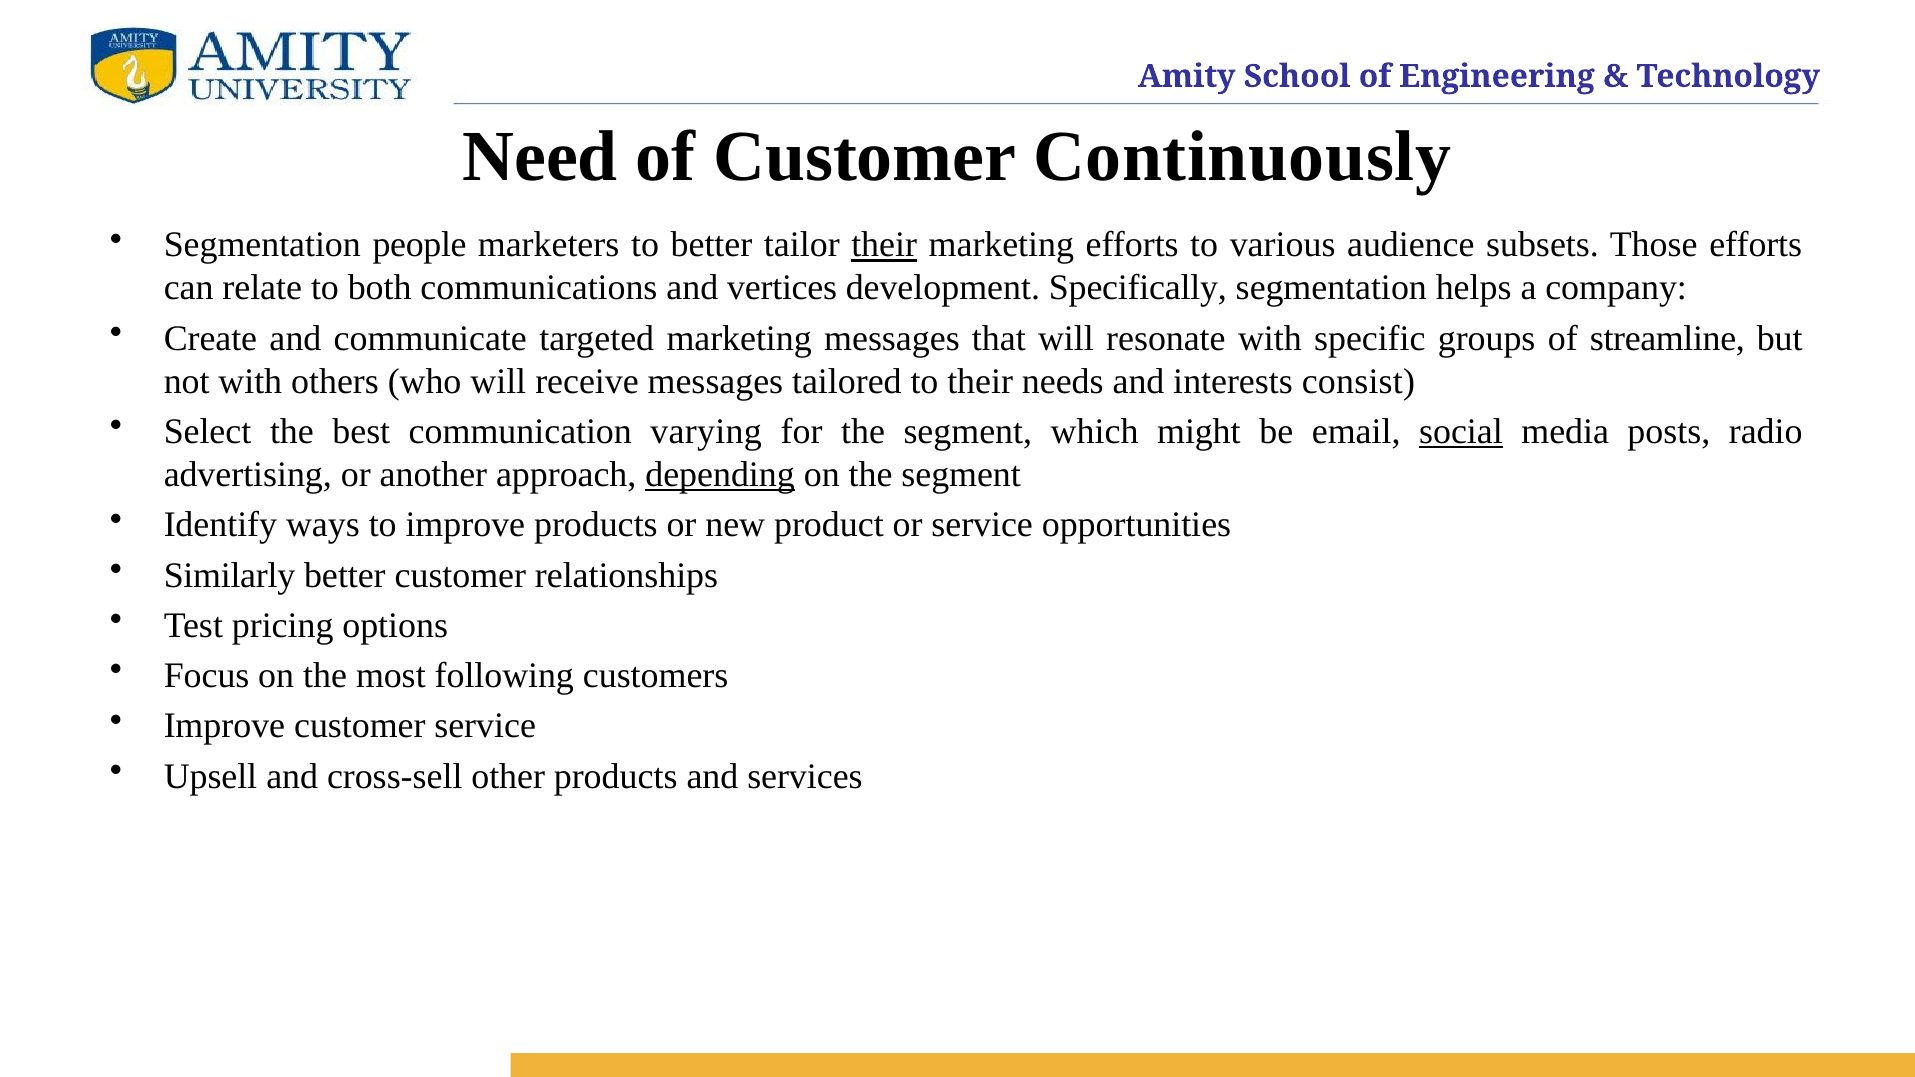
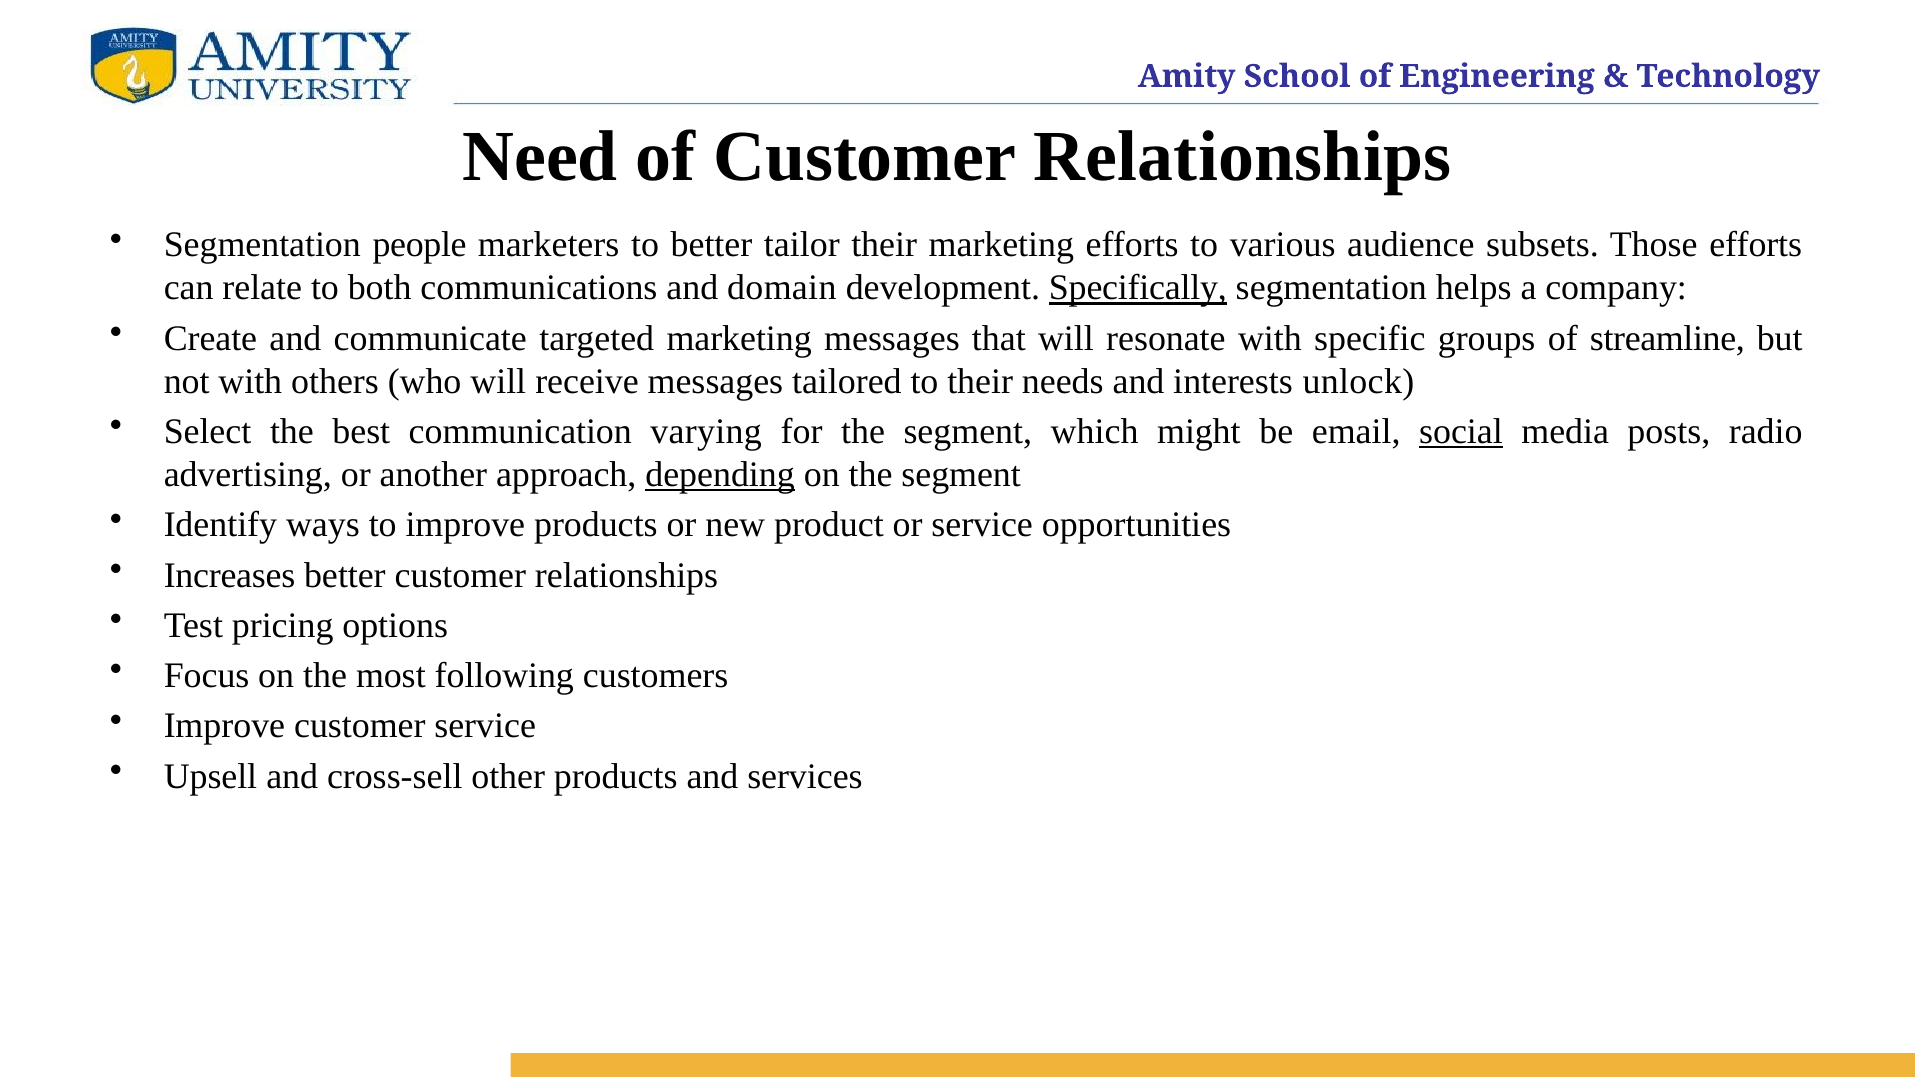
of Customer Continuously: Continuously -> Relationships
their at (884, 245) underline: present -> none
vertices: vertices -> domain
Specifically underline: none -> present
consist: consist -> unlock
Similarly: Similarly -> Increases
